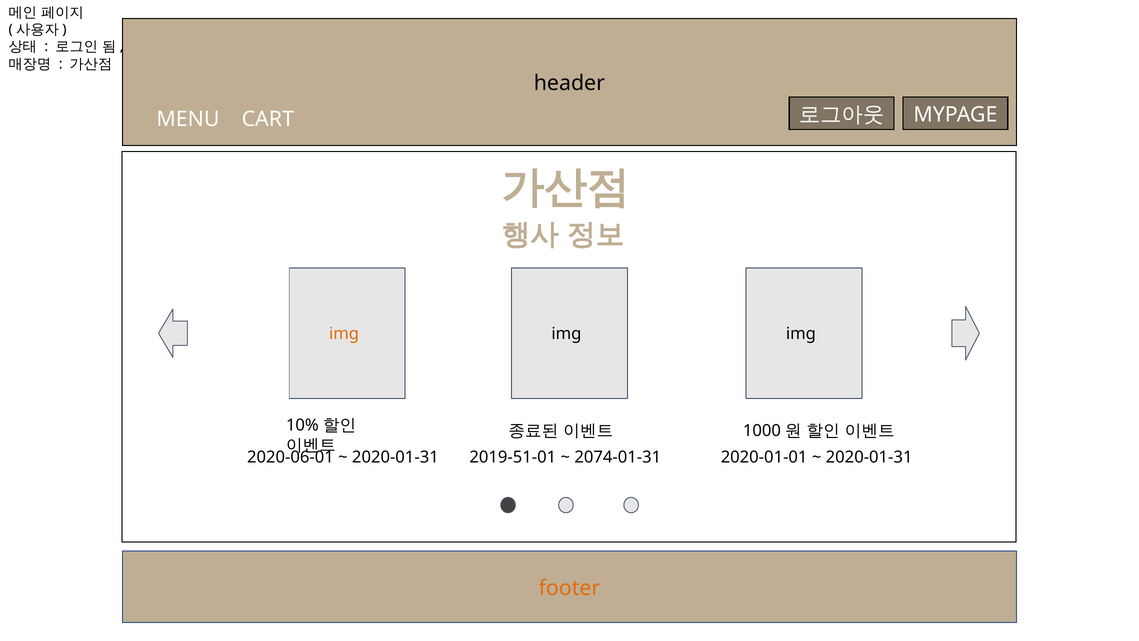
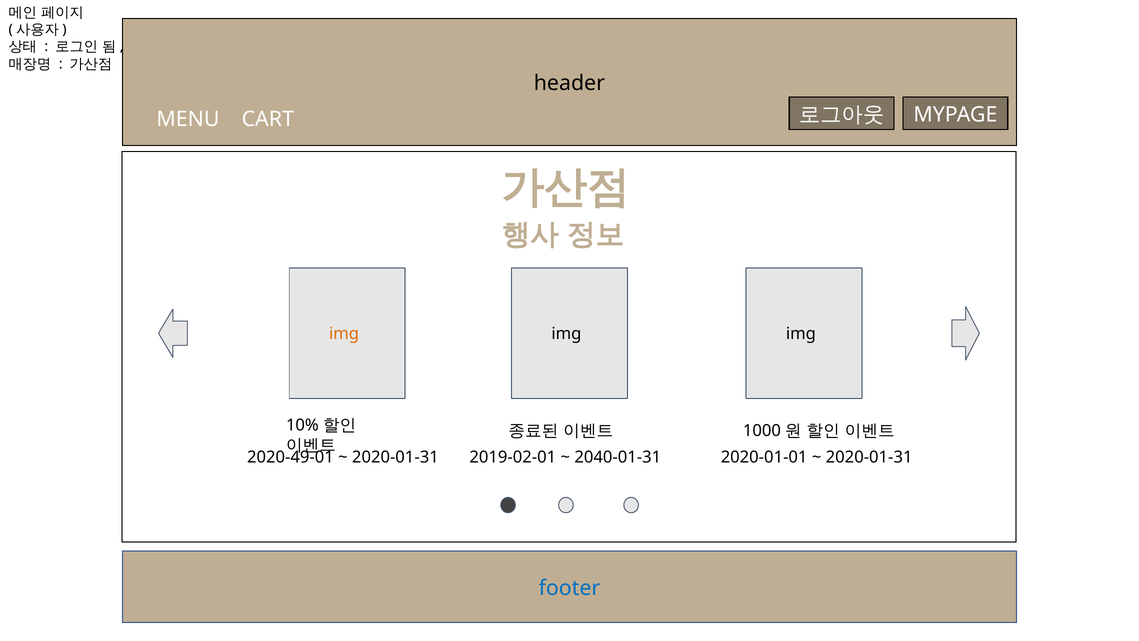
2020-06-01: 2020-06-01 -> 2020-49-01
2019-51-01: 2019-51-01 -> 2019-02-01
2074-01-31: 2074-01-31 -> 2040-01-31
footer colour: orange -> blue
